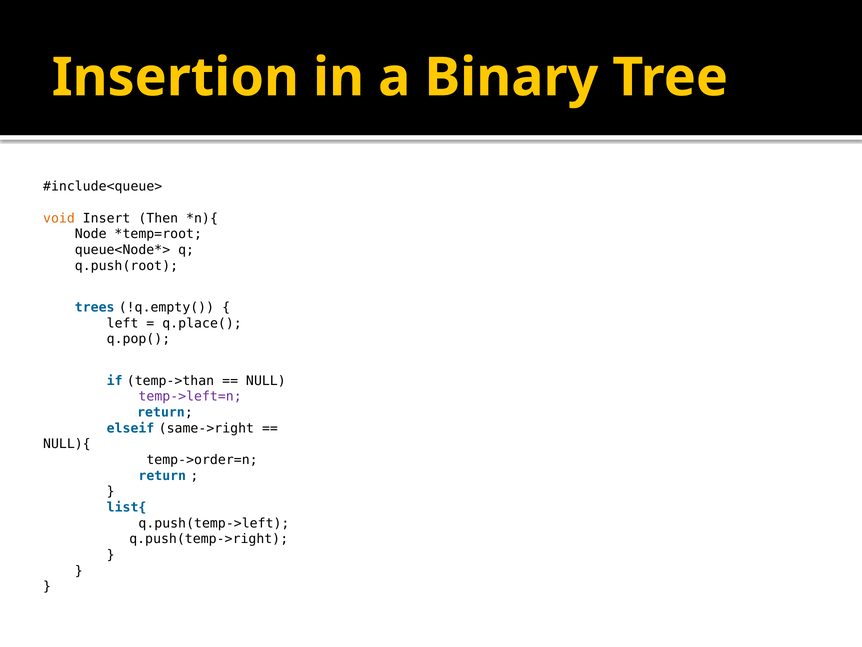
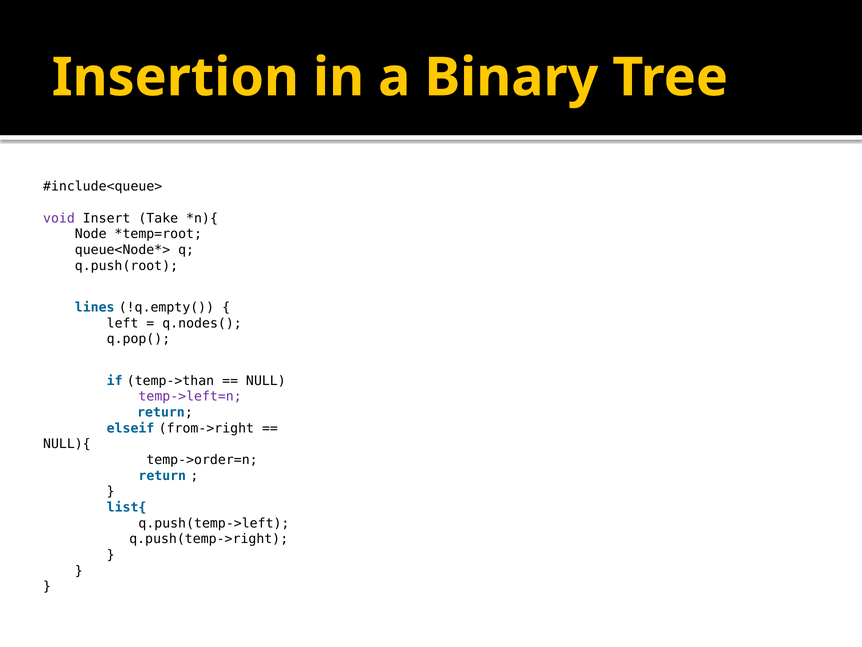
void colour: orange -> purple
Then: Then -> Take
trees: trees -> lines
q.place(: q.place( -> q.nodes(
same->right: same->right -> from->right
